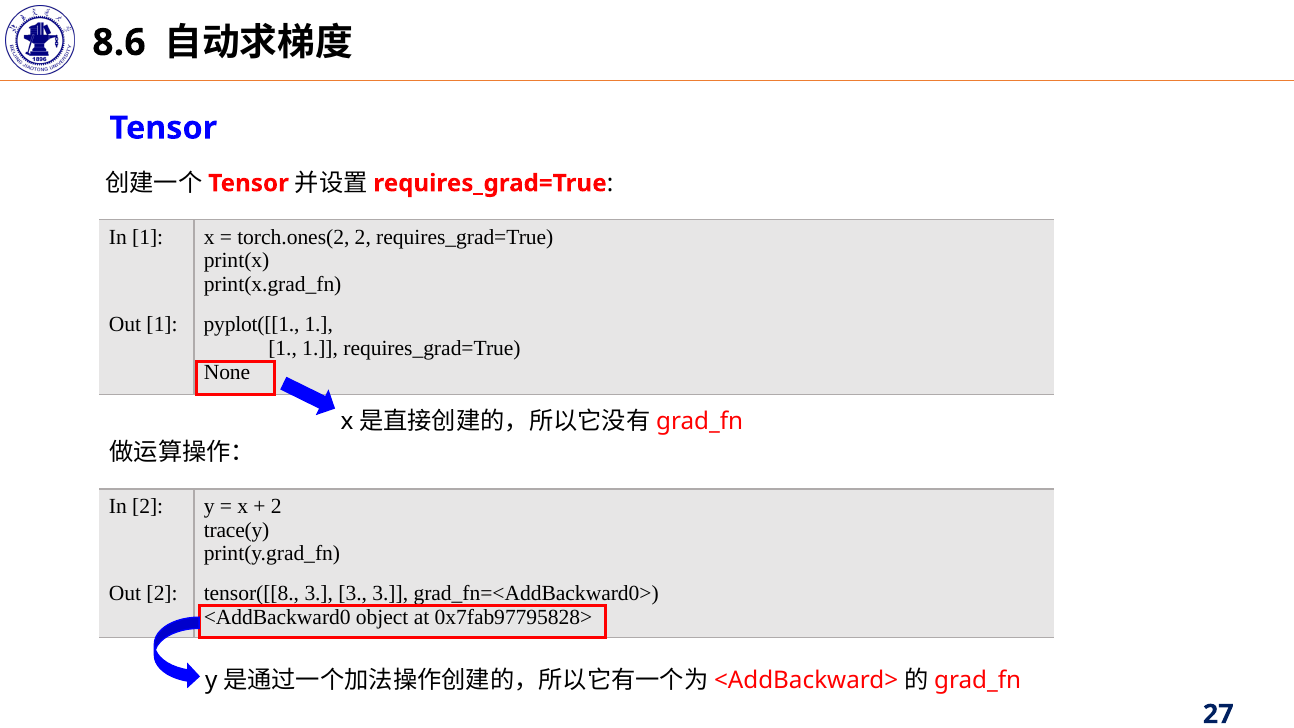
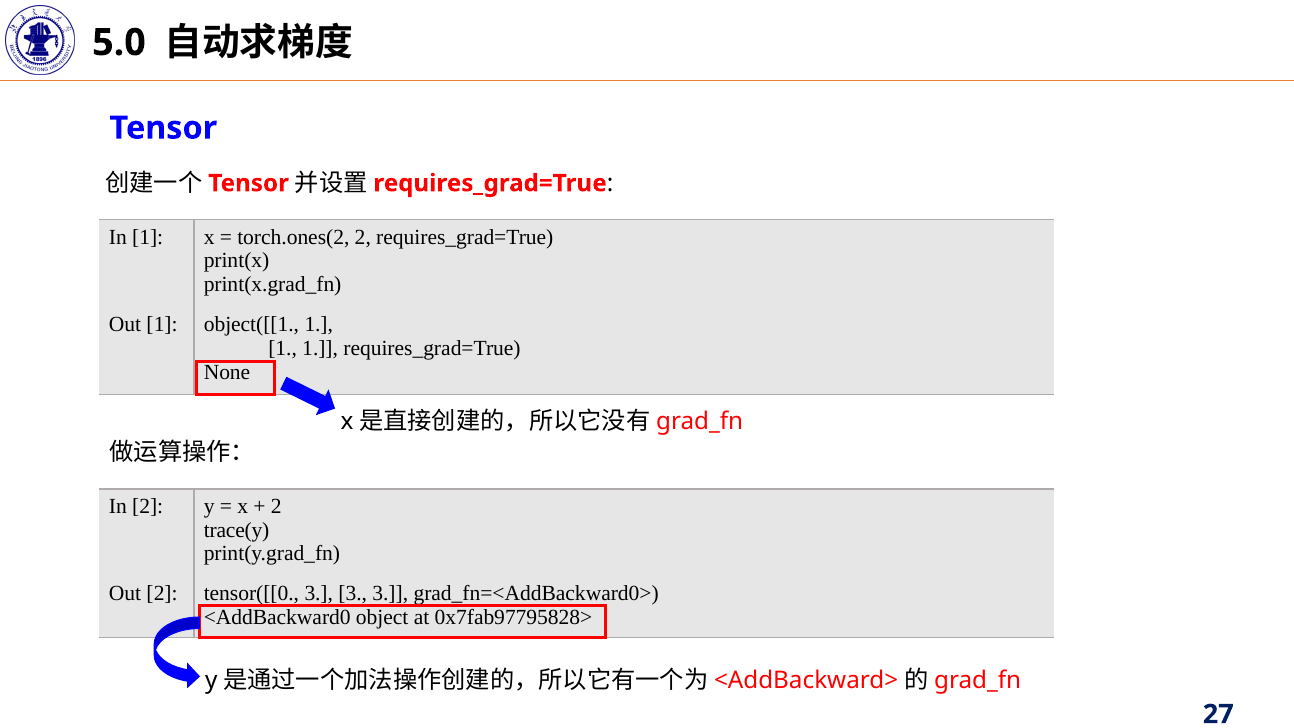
8.6: 8.6 -> 5.0
pyplot([[1: pyplot([[1 -> object([[1
tensor([[8: tensor([[8 -> tensor([[0
